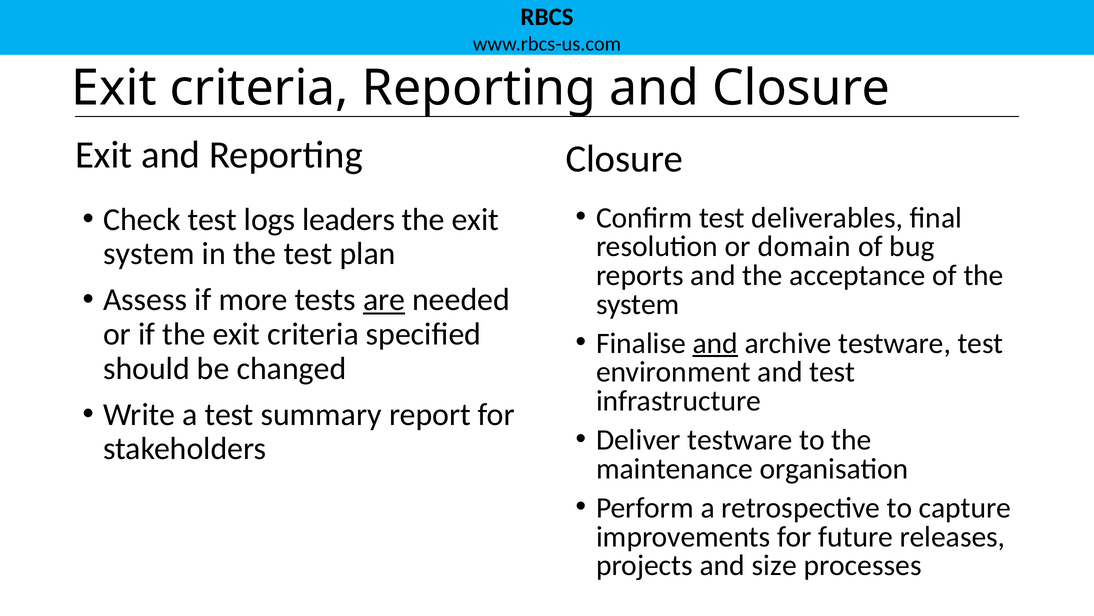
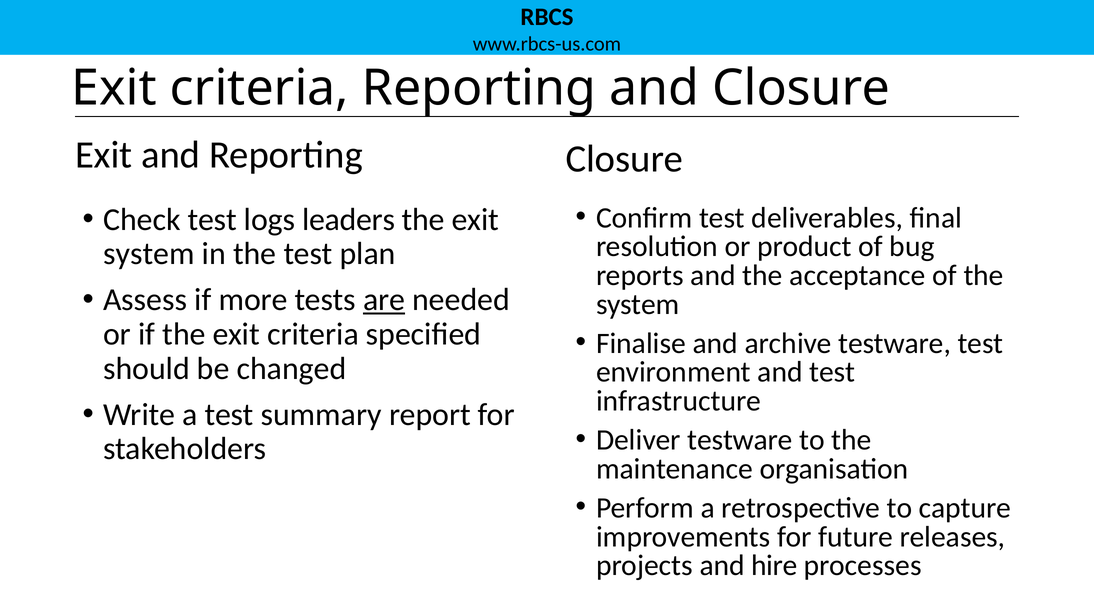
domain: domain -> product
and at (715, 343) underline: present -> none
size: size -> hire
